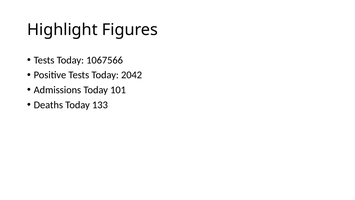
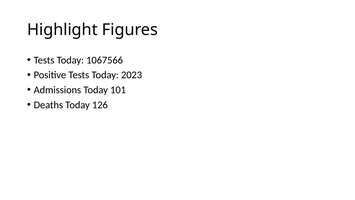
2042: 2042 -> 2023
133: 133 -> 126
